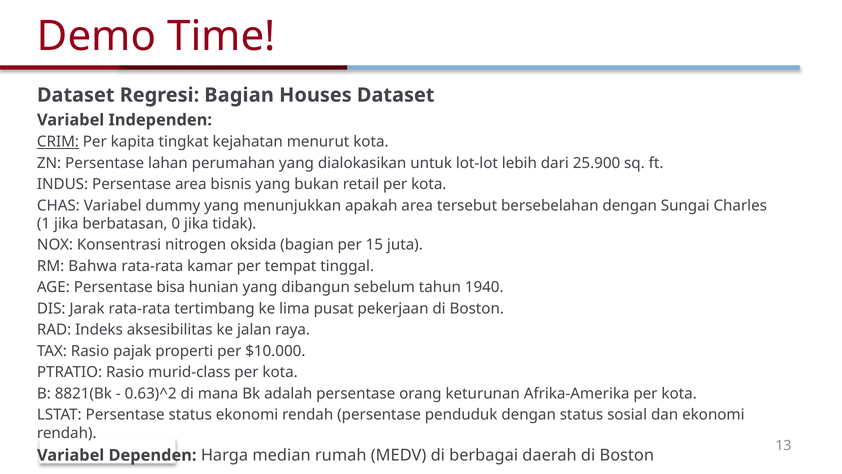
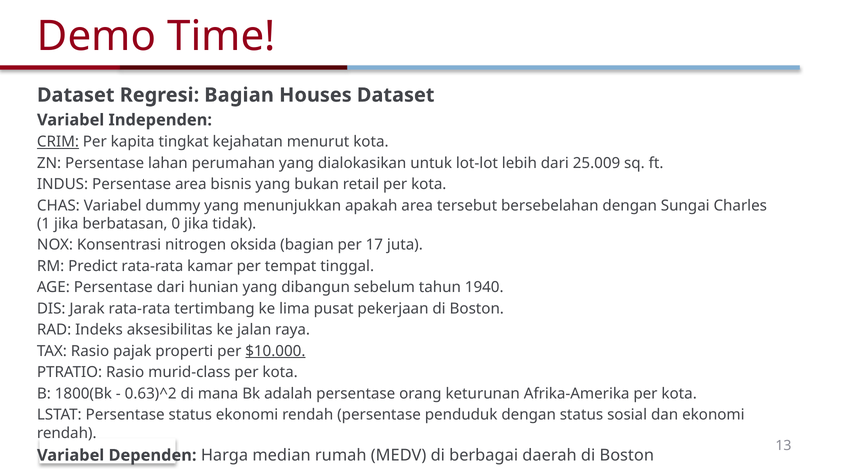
25.900: 25.900 -> 25.009
15: 15 -> 17
Bahwa: Bahwa -> Predict
Persentase bisa: bisa -> dari
$10.000 underline: none -> present
8821(Bk: 8821(Bk -> 1800(Bk
